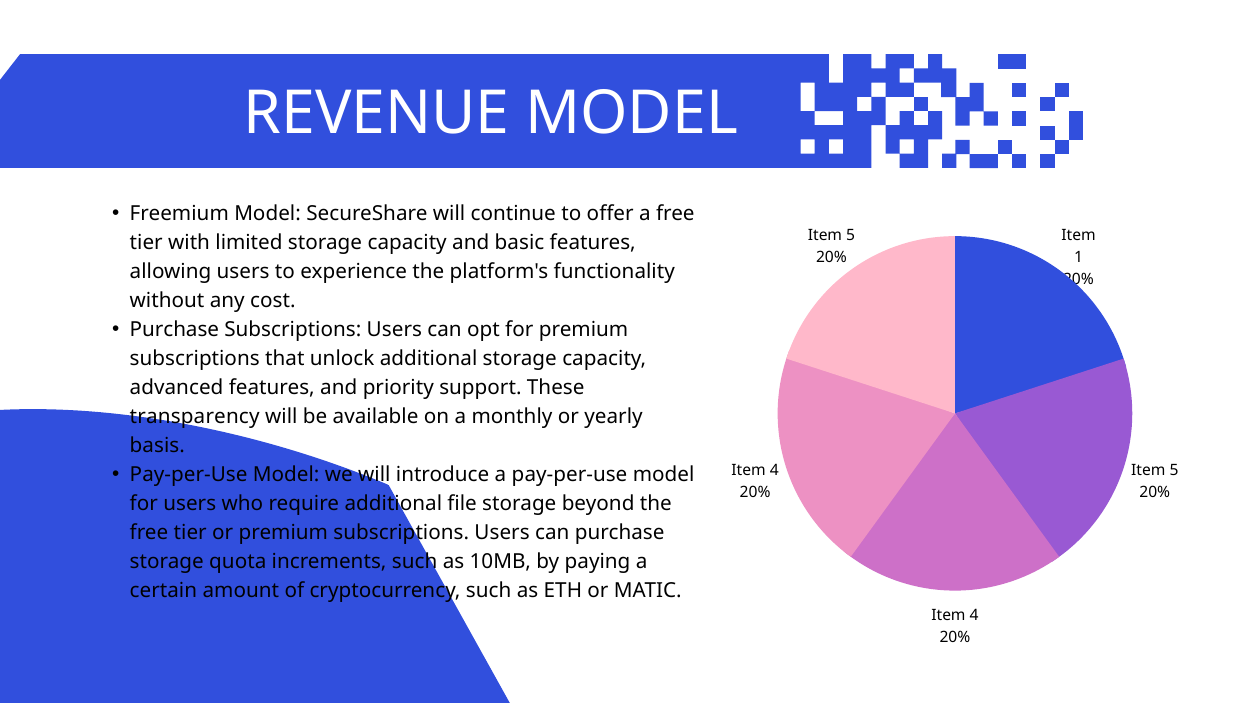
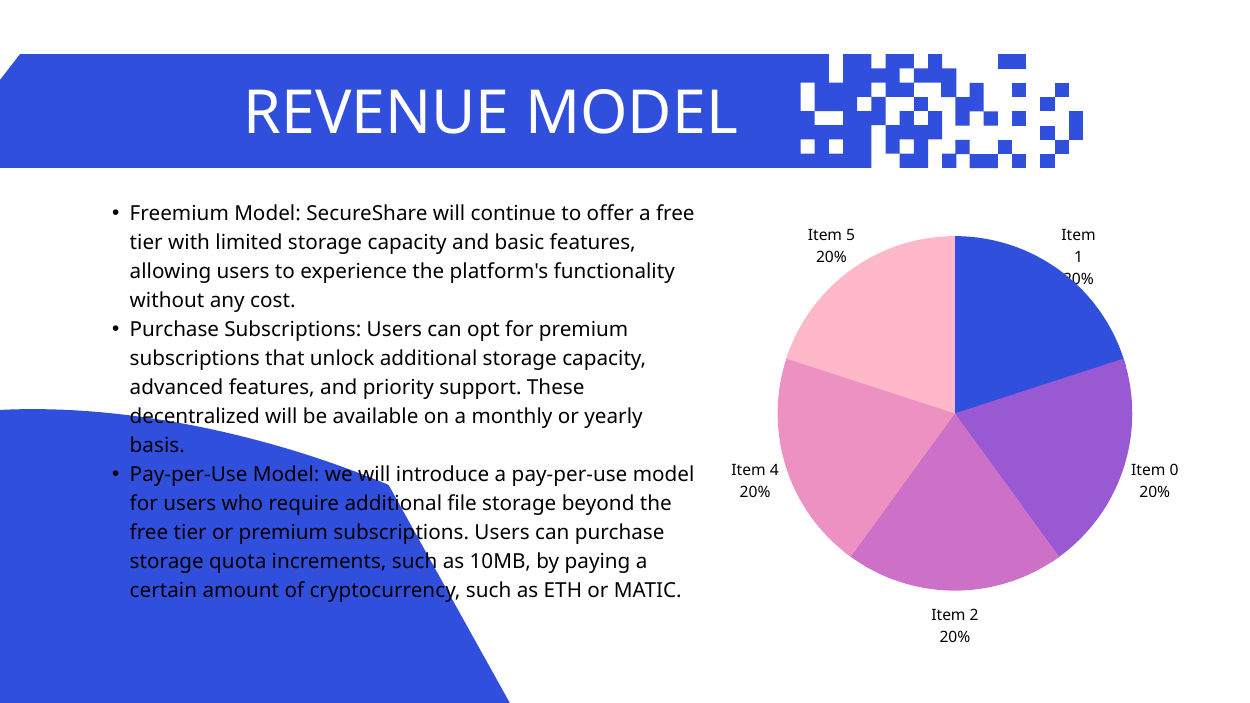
transparency: transparency -> decentralized
5 at (1174, 470): 5 -> 0
4 at (974, 615): 4 -> 2
